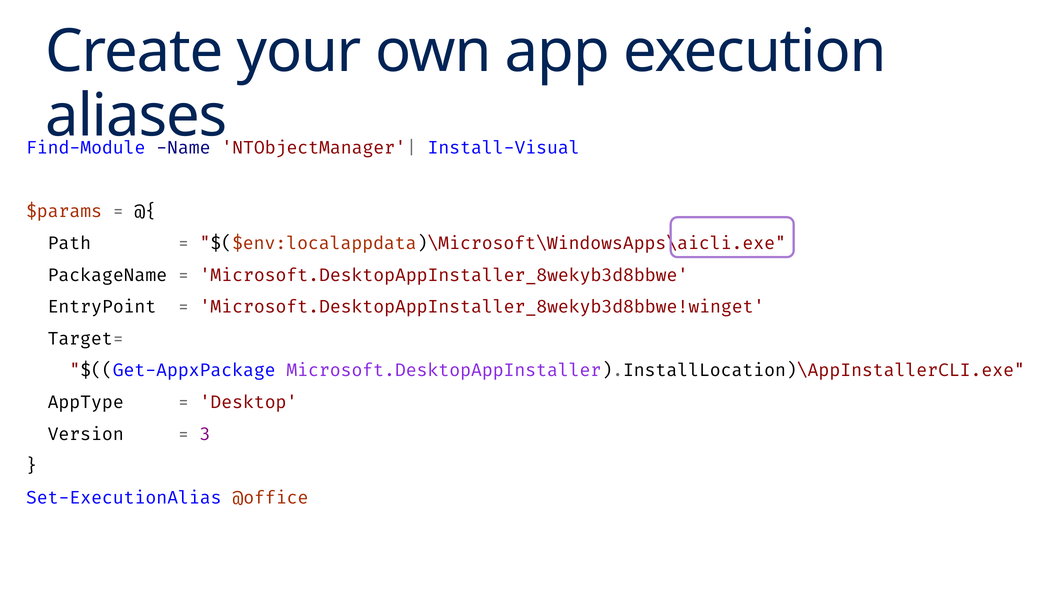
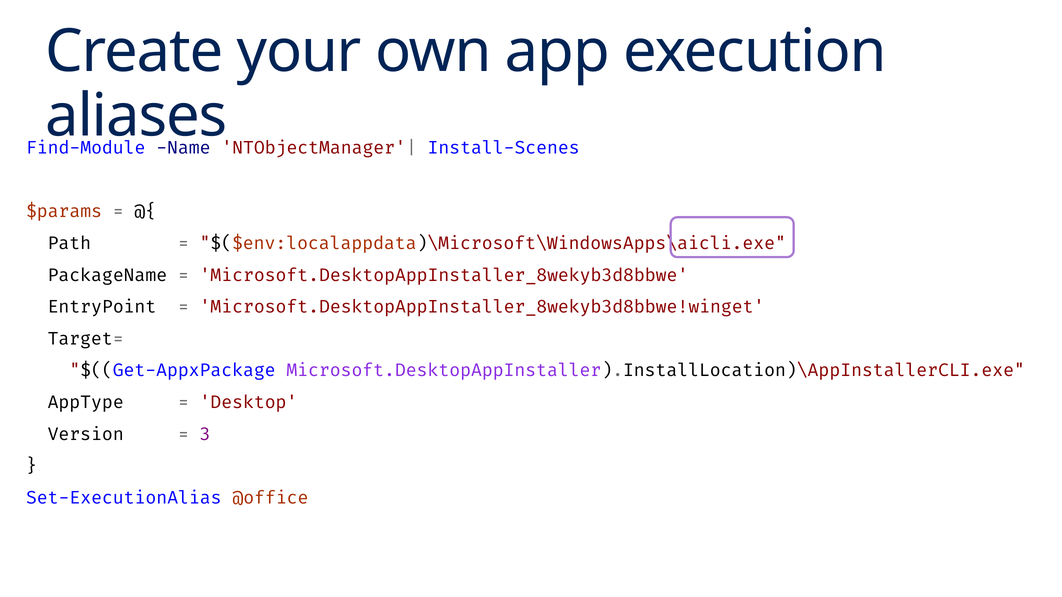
Install-Visual: Install-Visual -> Install-Scenes
